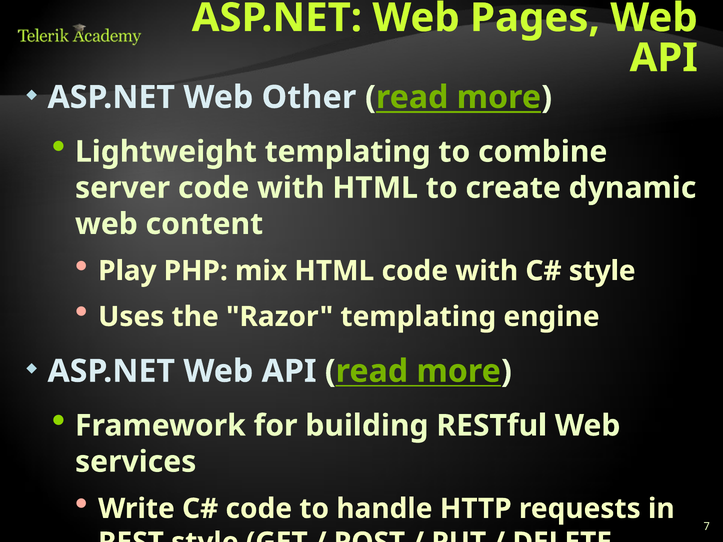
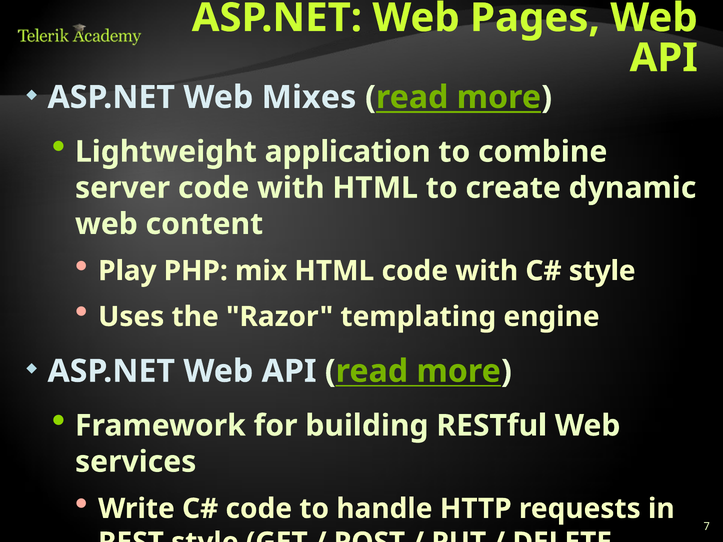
Other: Other -> Mixes
Lightweight templating: templating -> application
